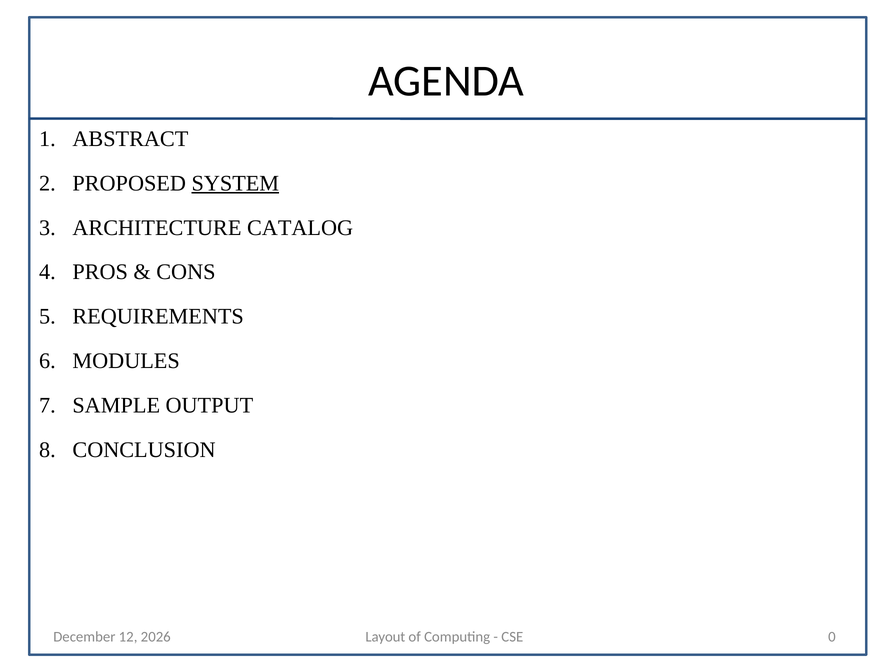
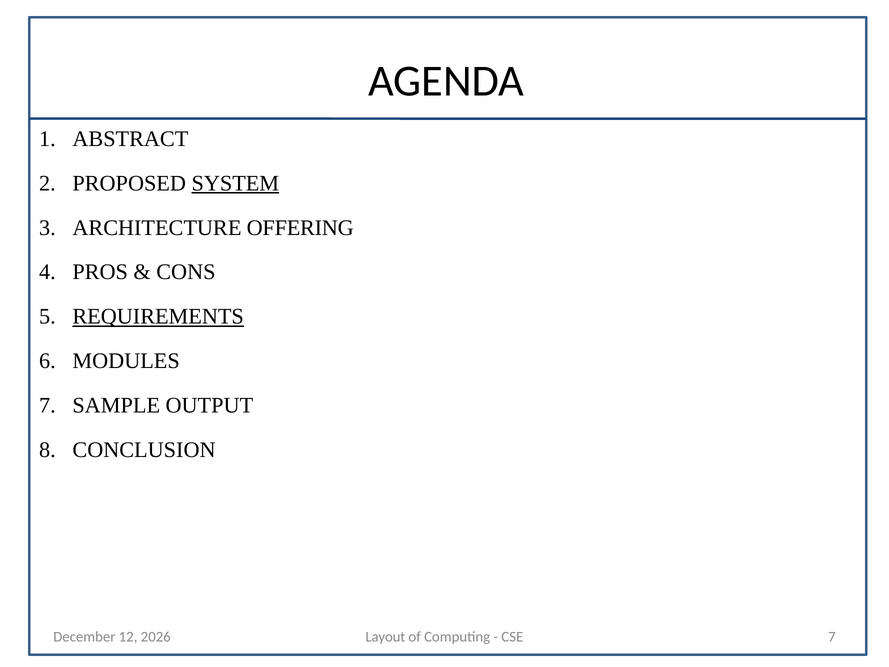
CATALOG: CATALOG -> OFFERING
REQUIREMENTS underline: none -> present
CSE 0: 0 -> 7
